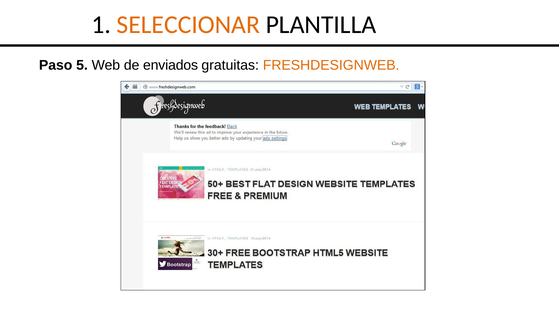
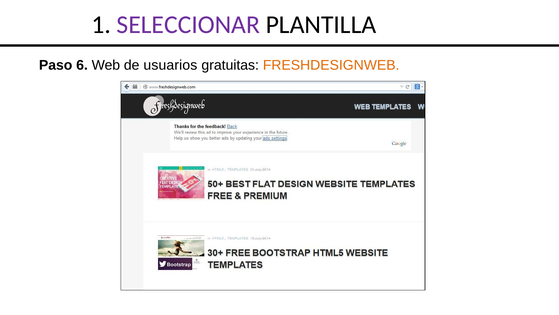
SELECCIONAR colour: orange -> purple
5: 5 -> 6
enviados: enviados -> usuarios
